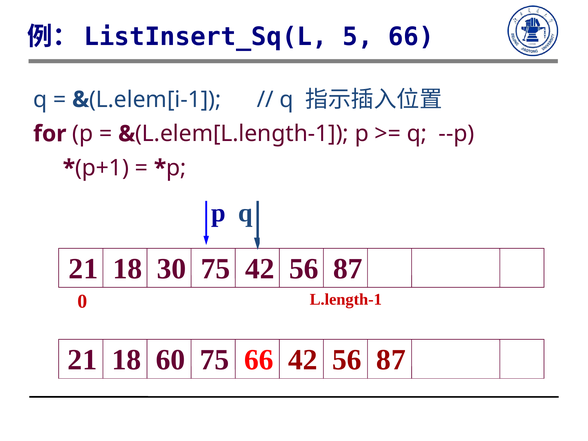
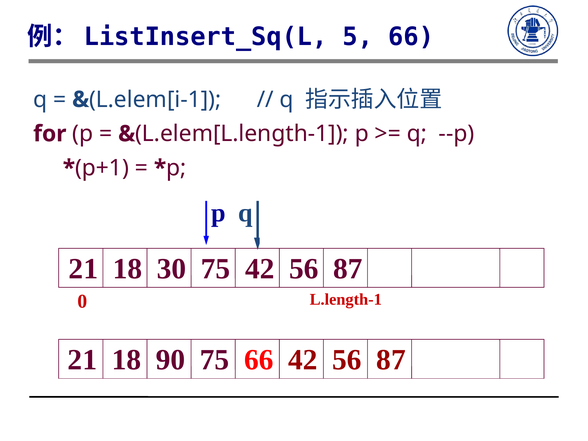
60: 60 -> 90
